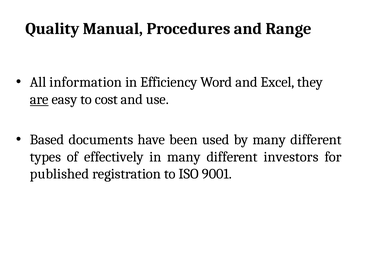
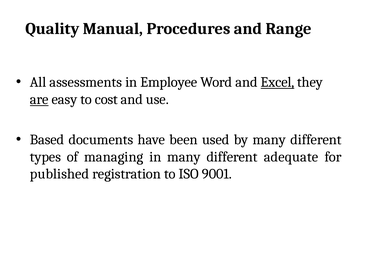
information: information -> assessments
Efficiency: Efficiency -> Employee
Excel underline: none -> present
effectively: effectively -> managing
investors: investors -> adequate
